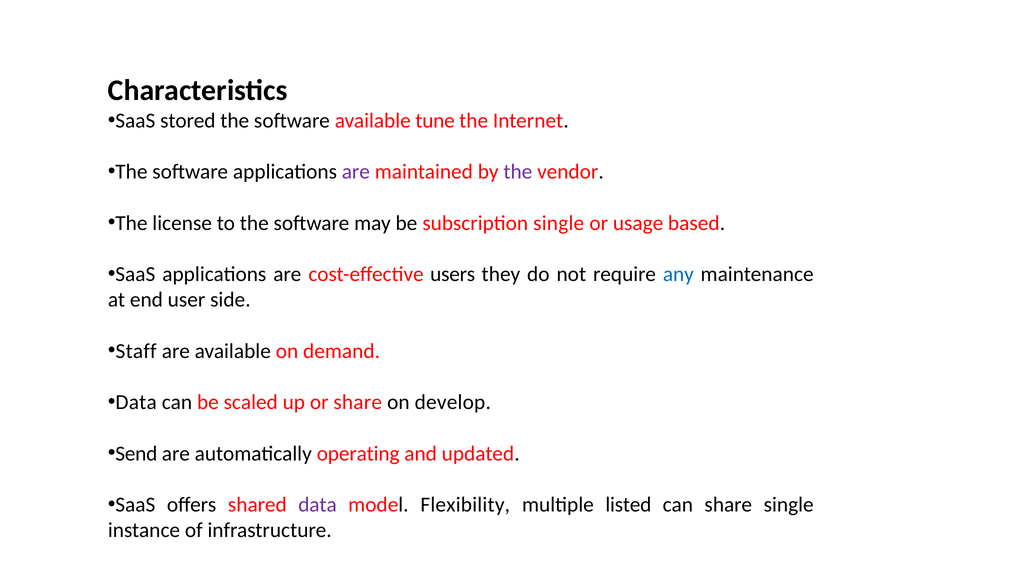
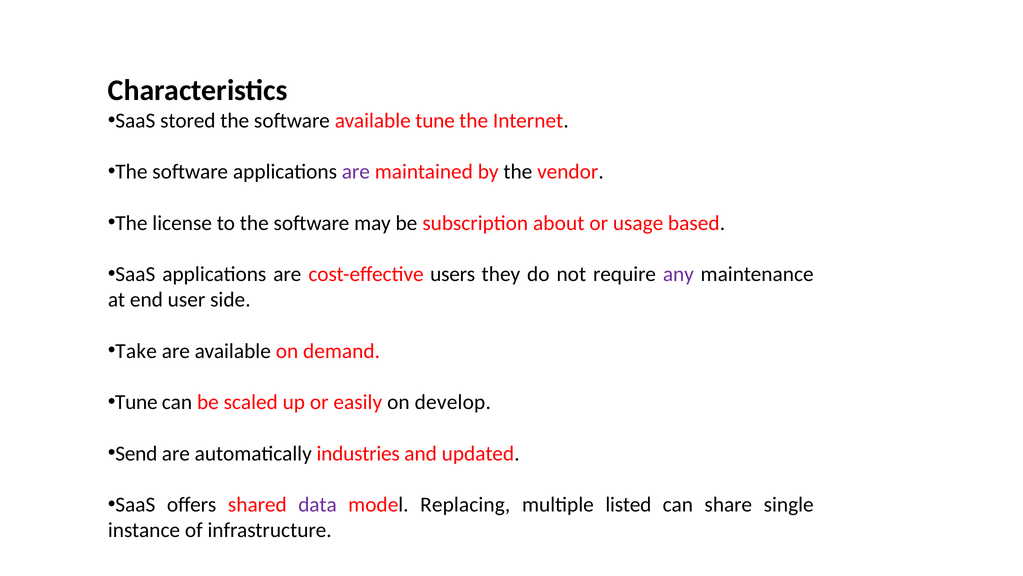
the at (518, 172) colour: purple -> black
subscription single: single -> about
any colour: blue -> purple
Staff: Staff -> Take
Data at (136, 402): Data -> Tune
or share: share -> easily
operating: operating -> industries
Flexibility: Flexibility -> Replacing
